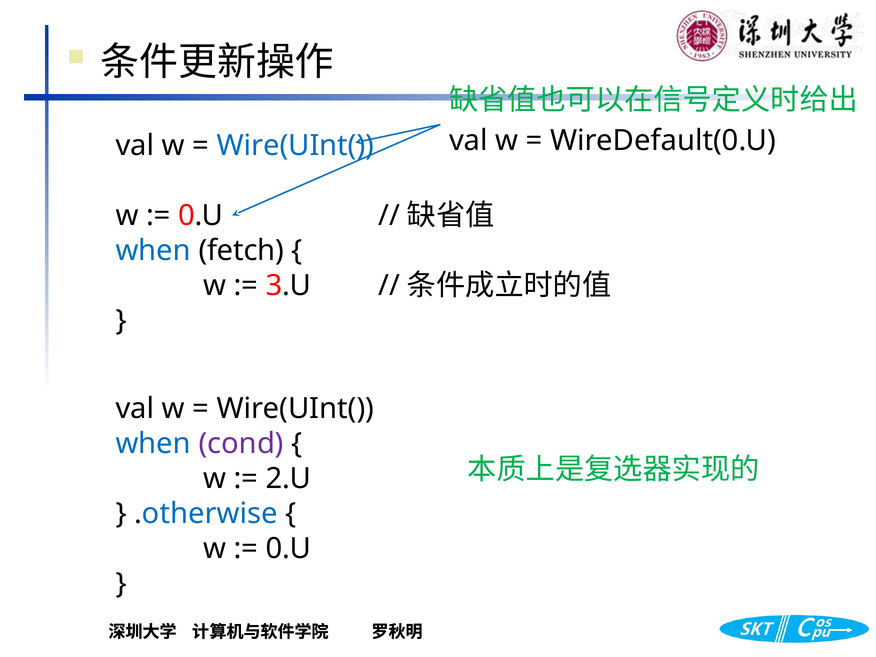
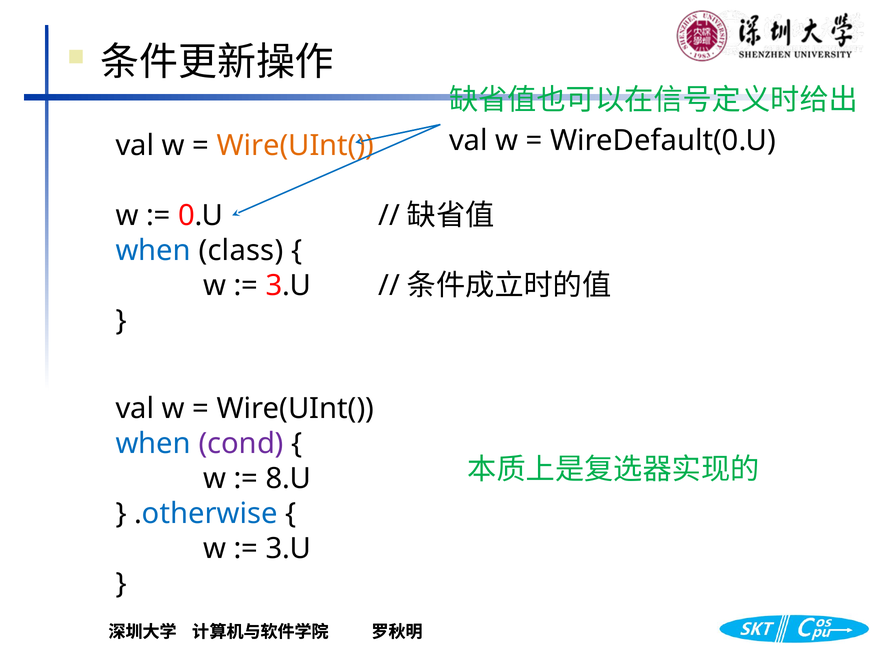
Wire(UInt( at (295, 145) colour: blue -> orange
fetch: fetch -> class
2.U: 2.U -> 8.U
0.U at (288, 549): 0.U -> 3.U
